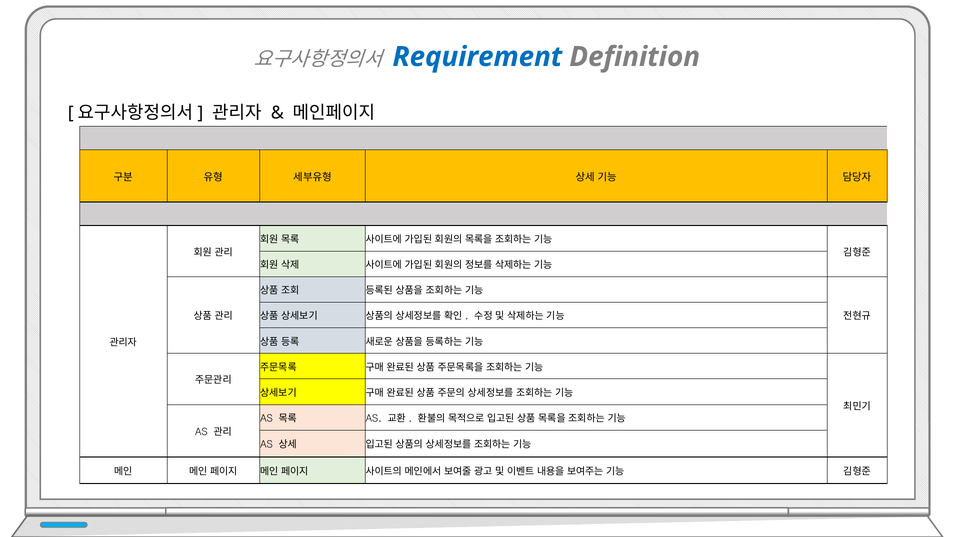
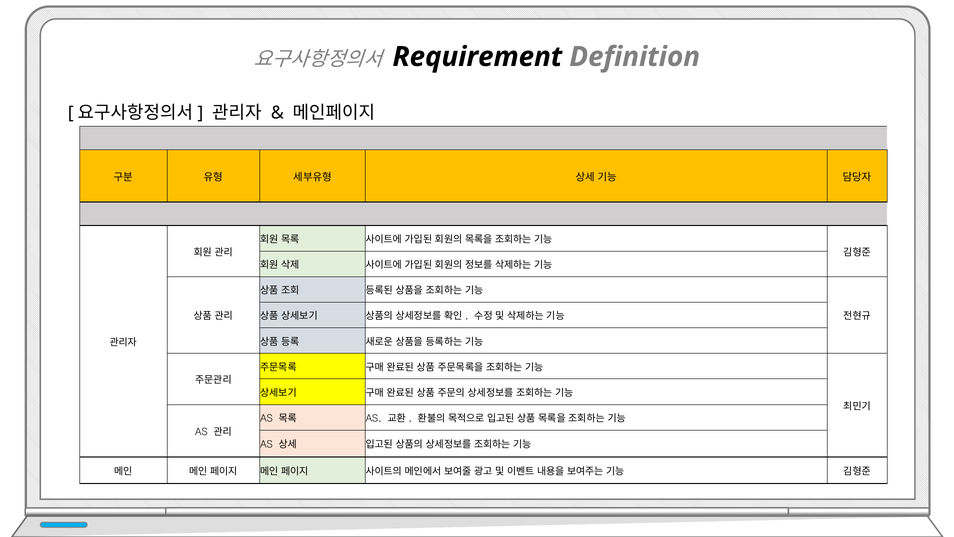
Requirement colour: blue -> black
